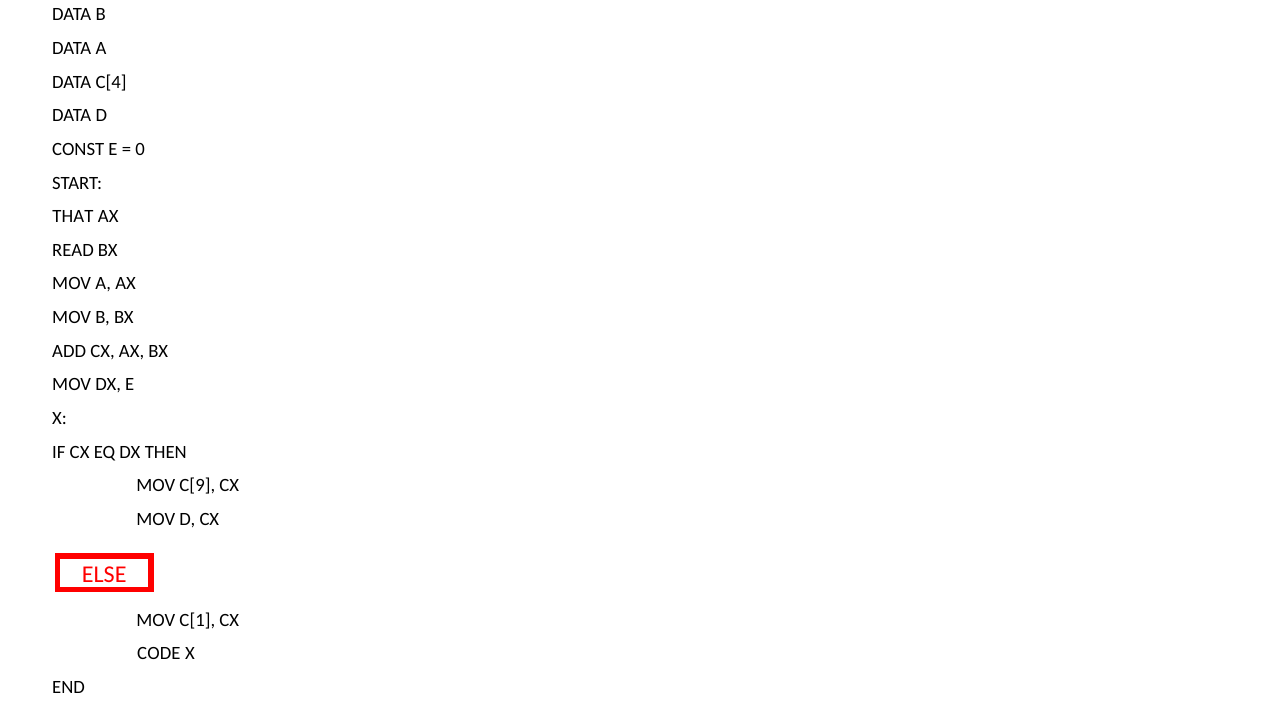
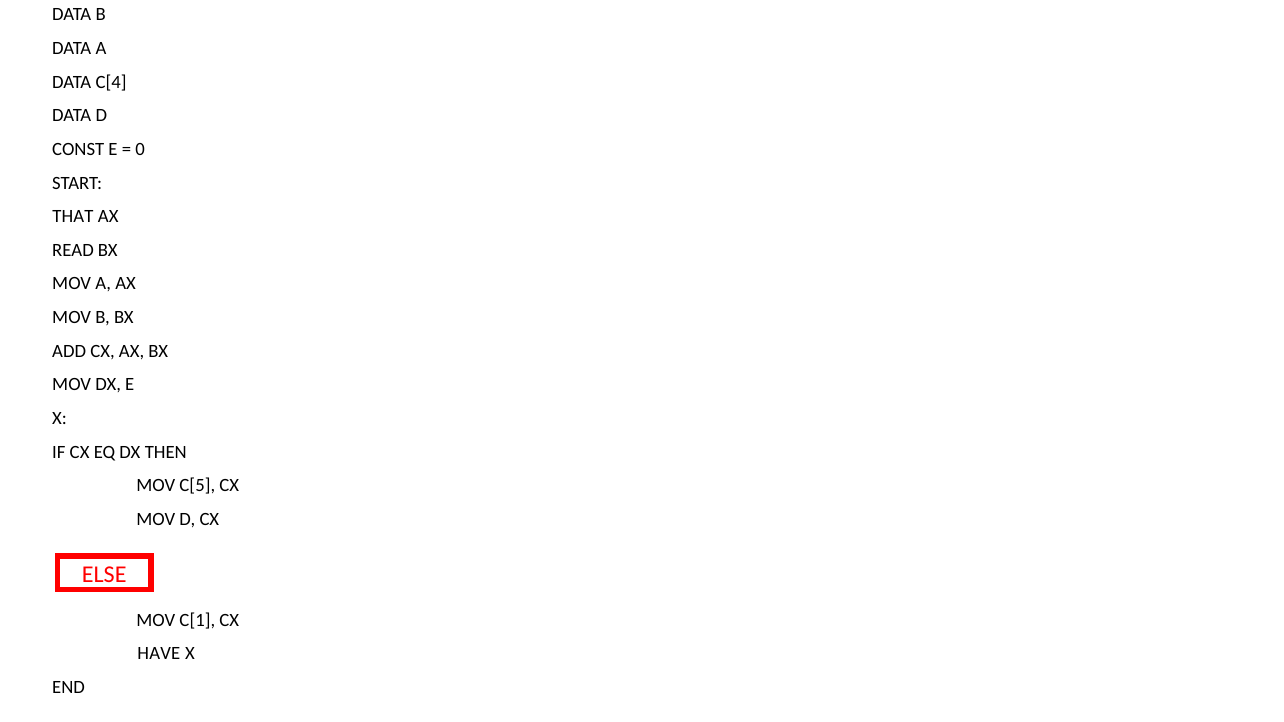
C[9: C[9 -> C[5
CODE: CODE -> HAVE
